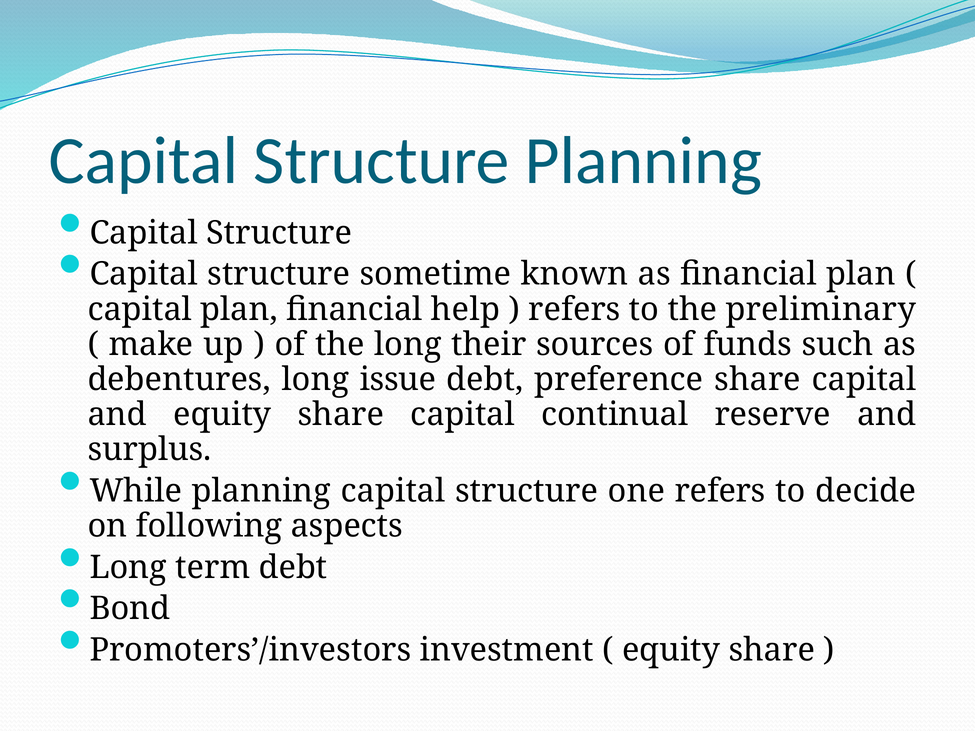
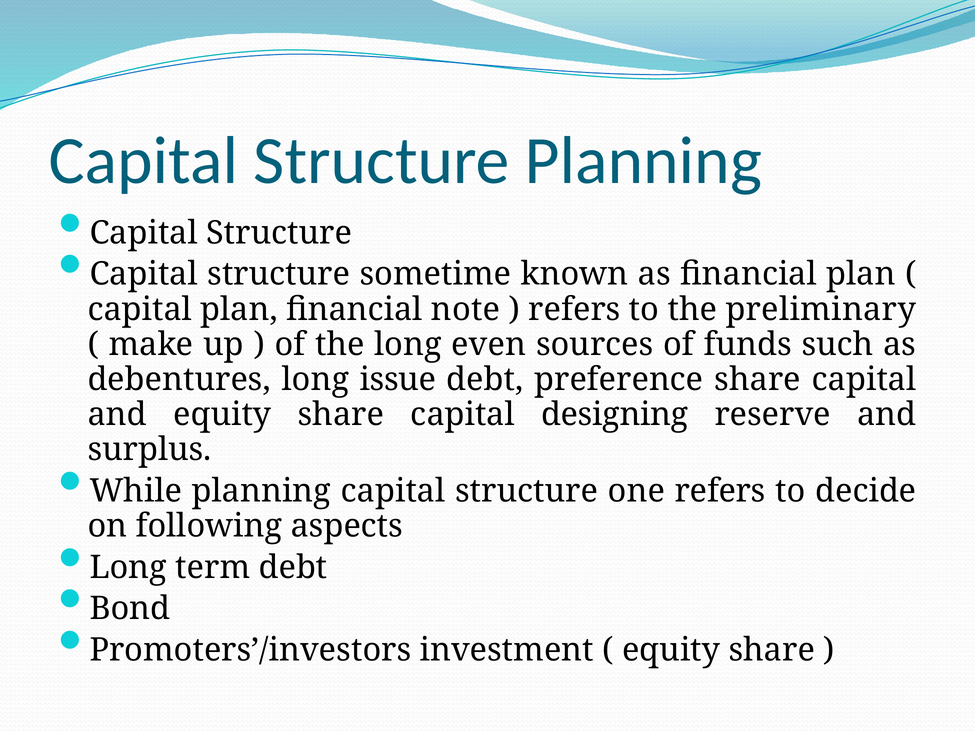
help: help -> note
their: their -> even
continual: continual -> designing
